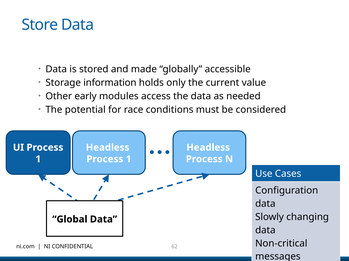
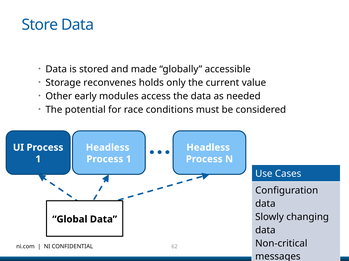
information: information -> reconvenes
